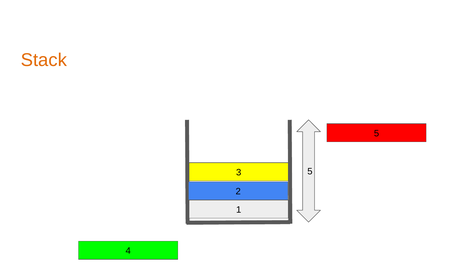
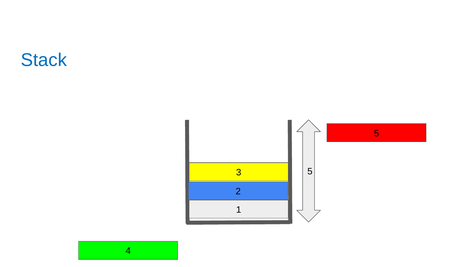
Stack colour: orange -> blue
